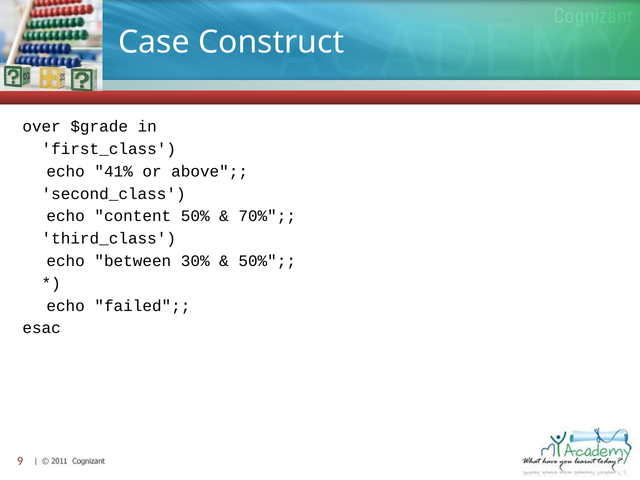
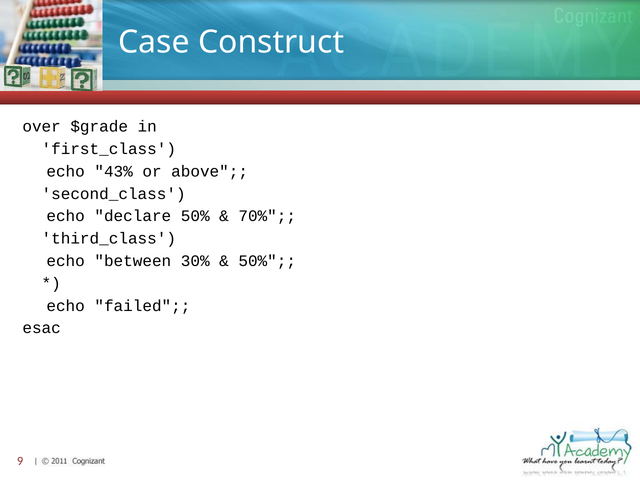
41%: 41% -> 43%
content: content -> declare
